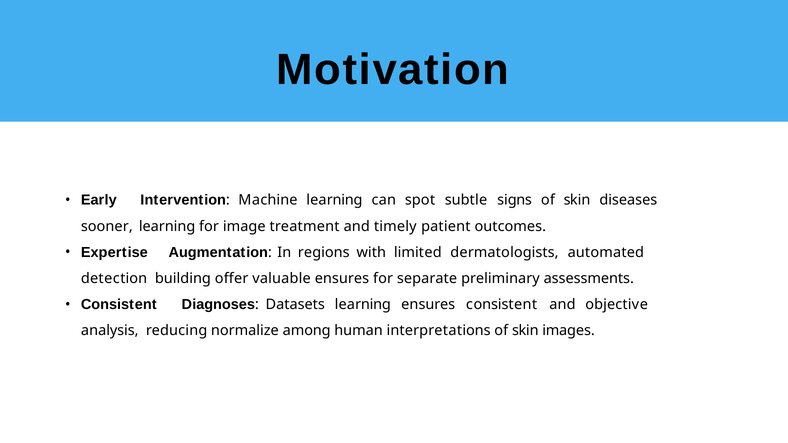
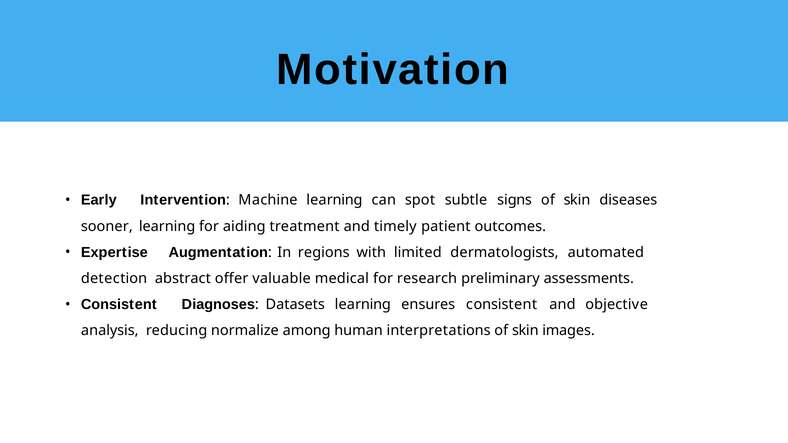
image: image -> aiding
building: building -> abstract
valuable ensures: ensures -> medical
separate: separate -> research
